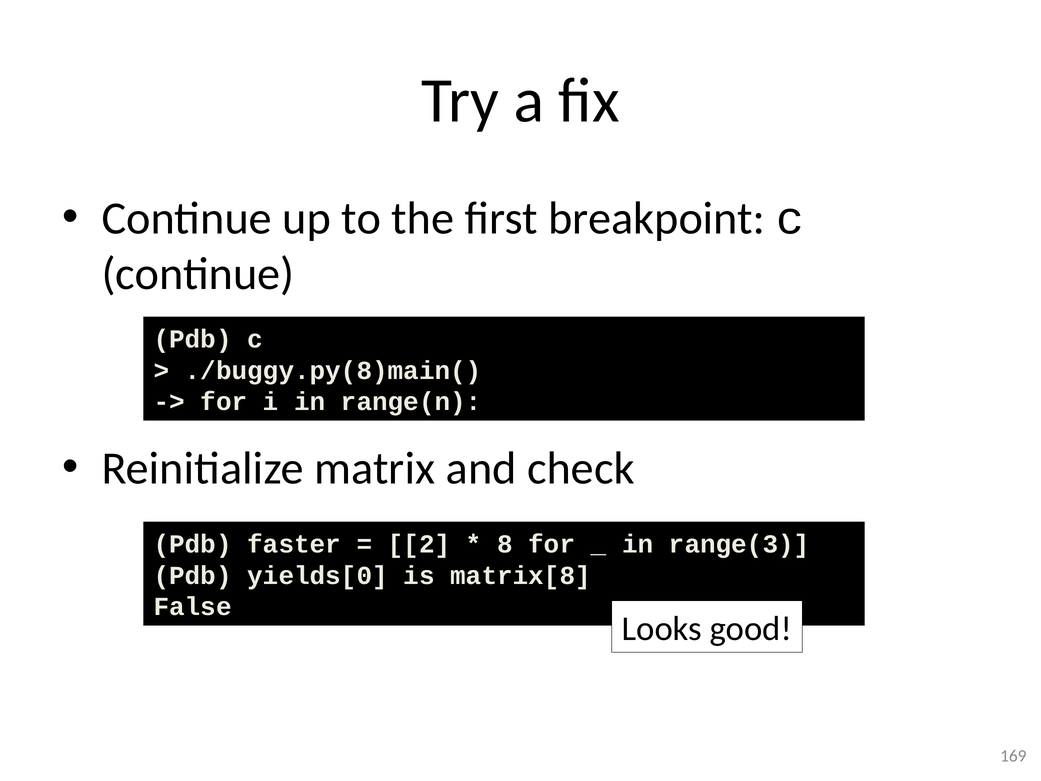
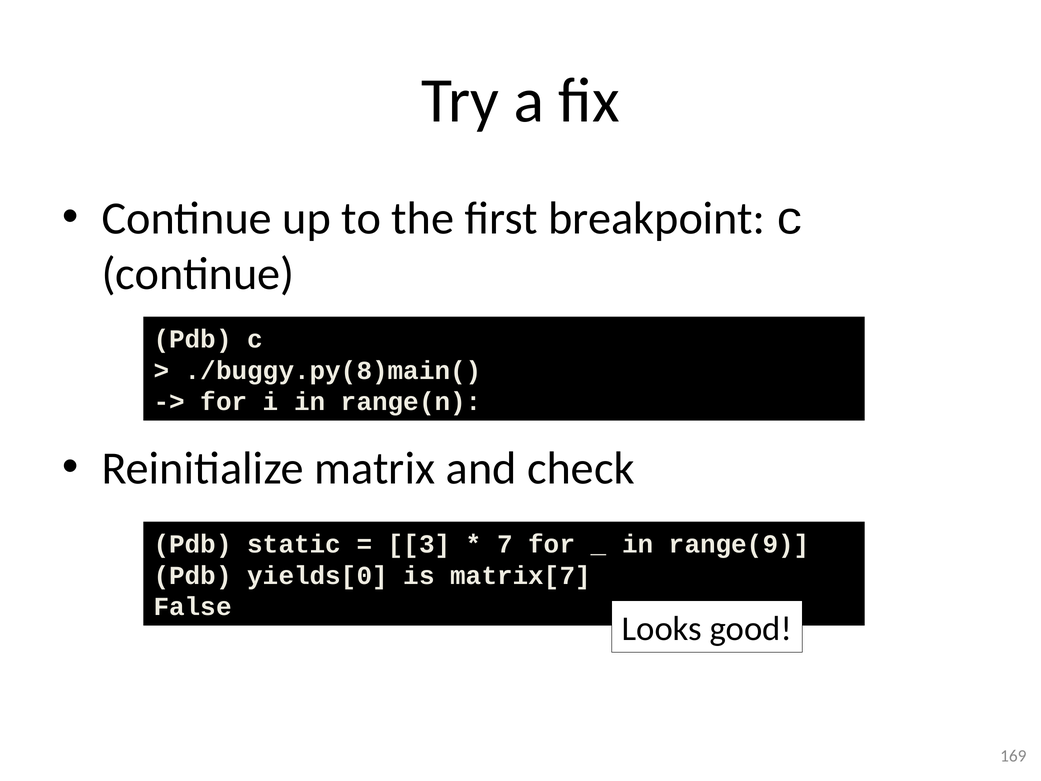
faster: faster -> static
2: 2 -> 3
8: 8 -> 7
range(3: range(3 -> range(9
matrix[8: matrix[8 -> matrix[7
